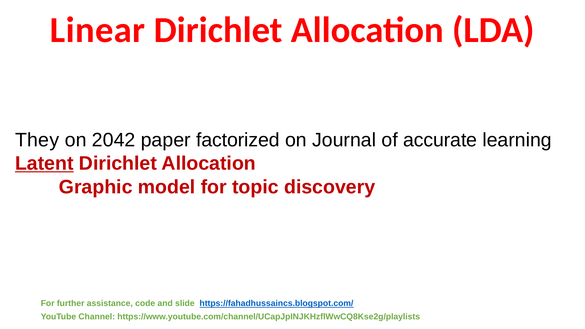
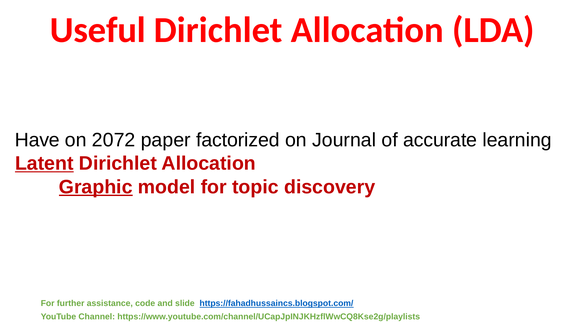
Linear: Linear -> Useful
They: They -> Have
2042: 2042 -> 2072
Graphic underline: none -> present
